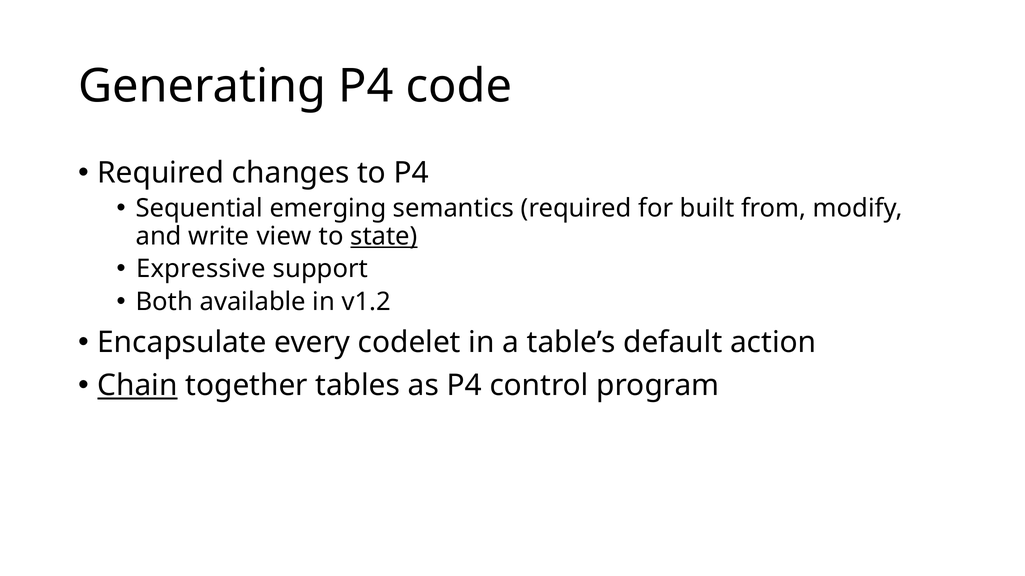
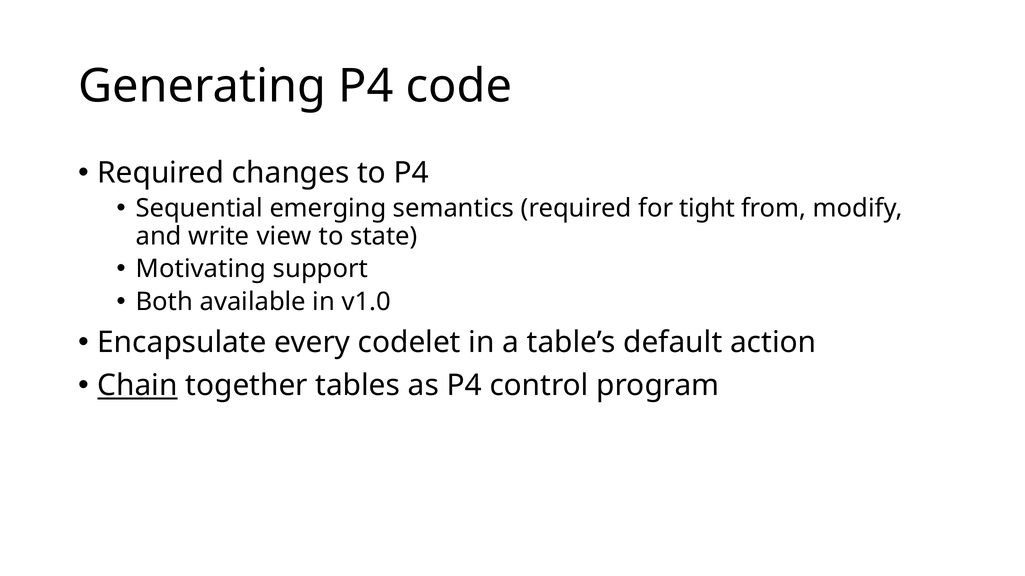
built: built -> tight
state underline: present -> none
Expressive: Expressive -> Motivating
v1.2: v1.2 -> v1.0
